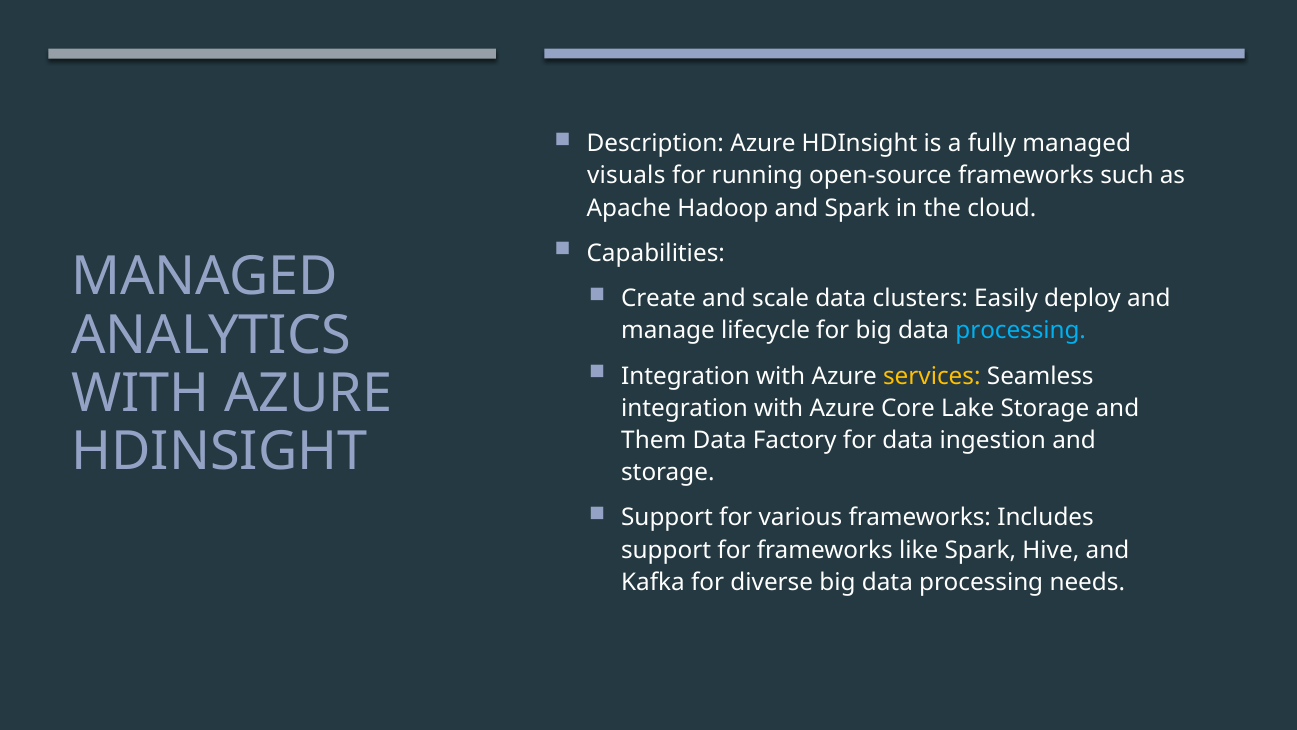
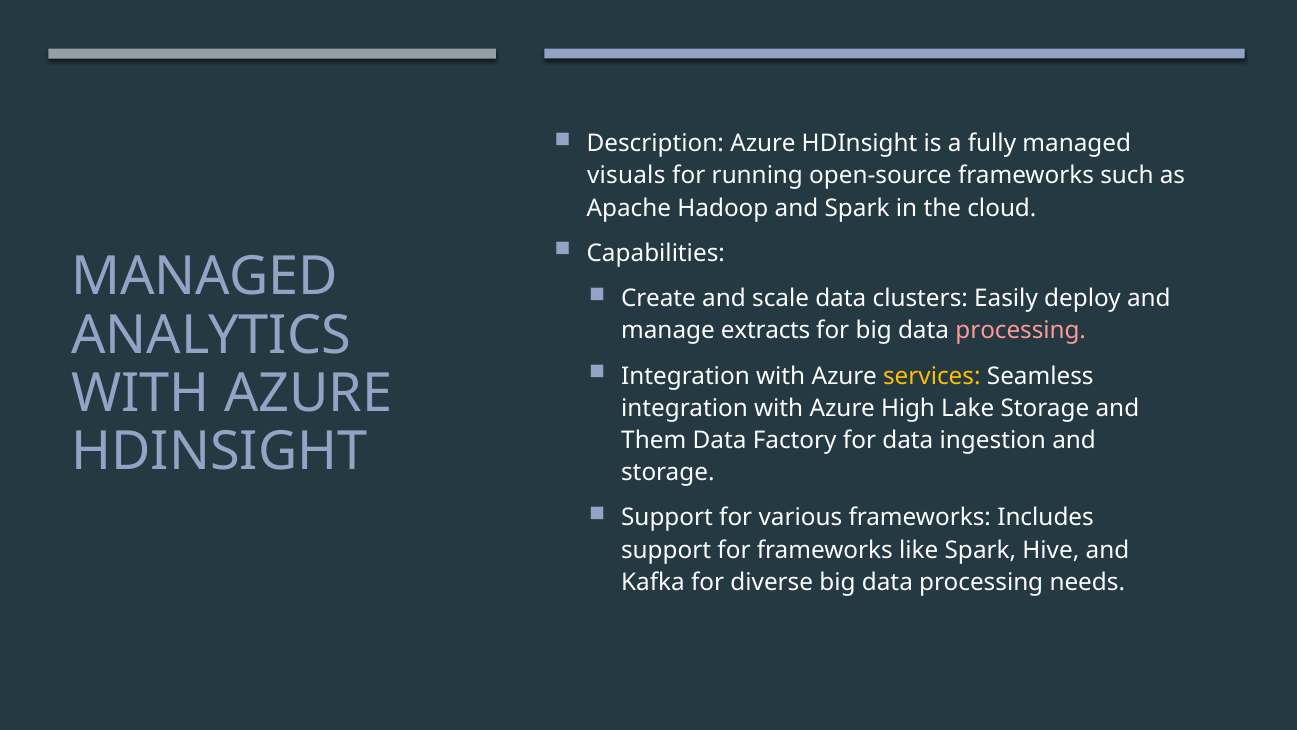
lifecycle: lifecycle -> extracts
processing at (1021, 331) colour: light blue -> pink
Core: Core -> High
